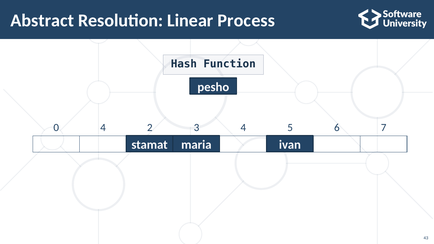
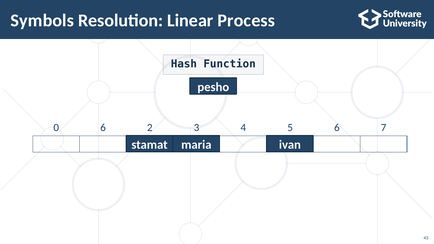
Abstract: Abstract -> Symbols
0 4: 4 -> 6
